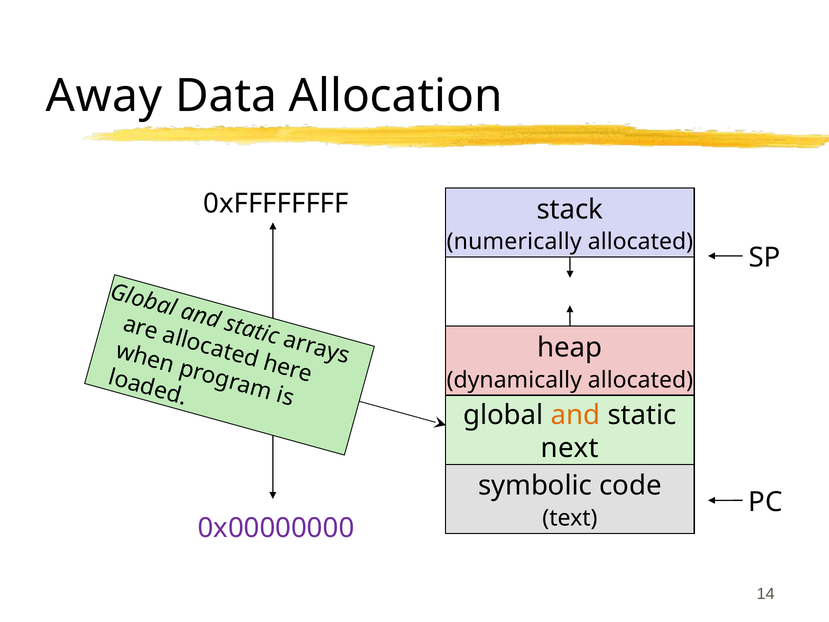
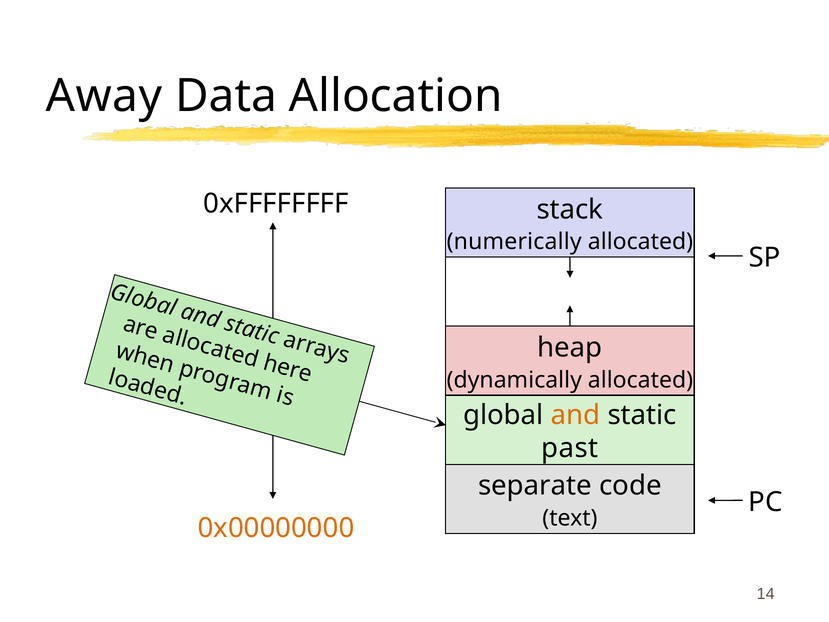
next: next -> past
symbolic: symbolic -> separate
0x00000000 colour: purple -> orange
